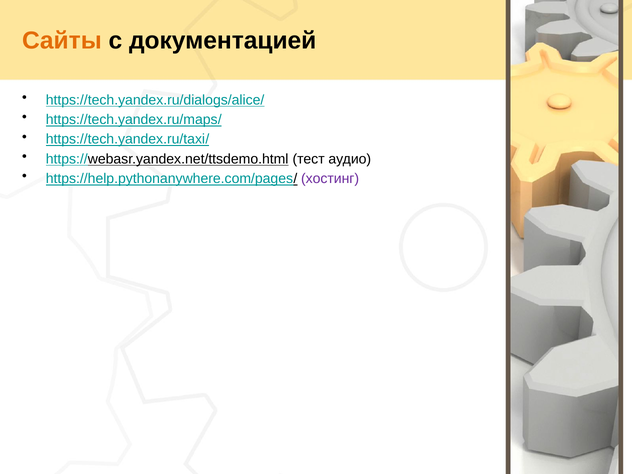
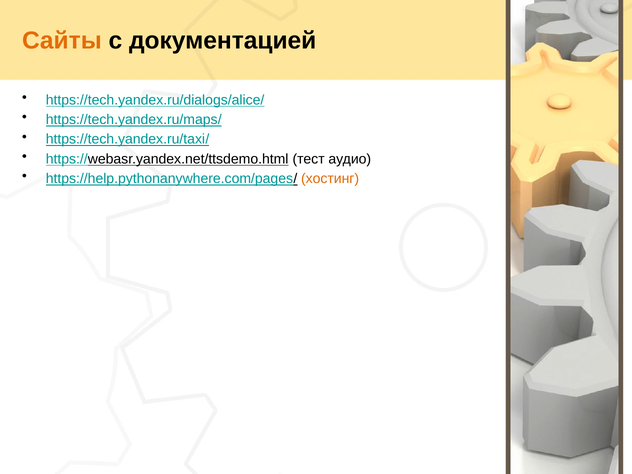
хостинг colour: purple -> orange
